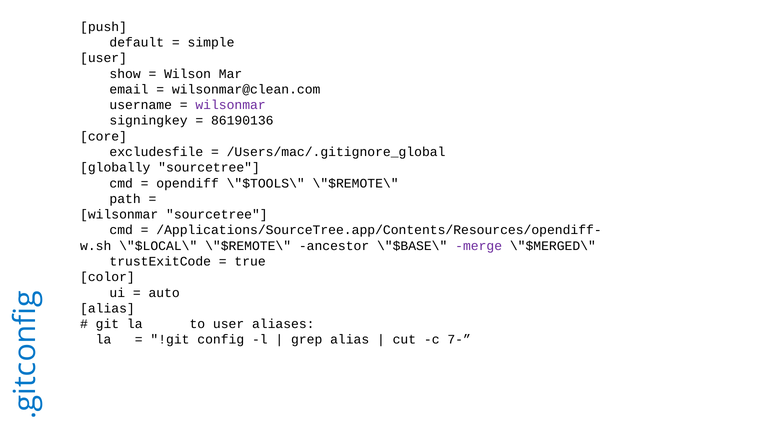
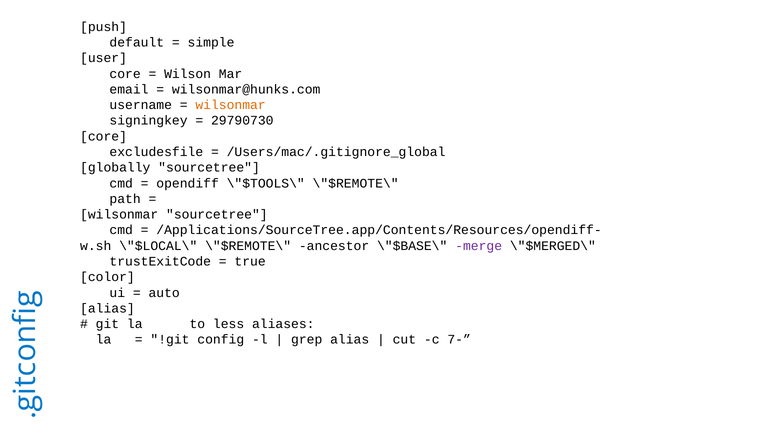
show at (125, 74): show -> core
wilsonmar@clean.com: wilsonmar@clean.com -> wilsonmar@hunks.com
wilsonmar at (231, 105) colour: purple -> orange
86190136: 86190136 -> 29790730
to user: user -> less
